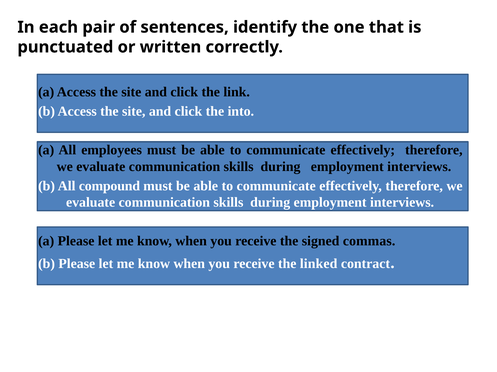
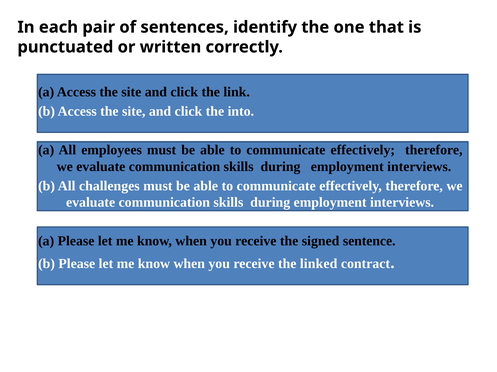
compound: compound -> challenges
commas: commas -> sentence
